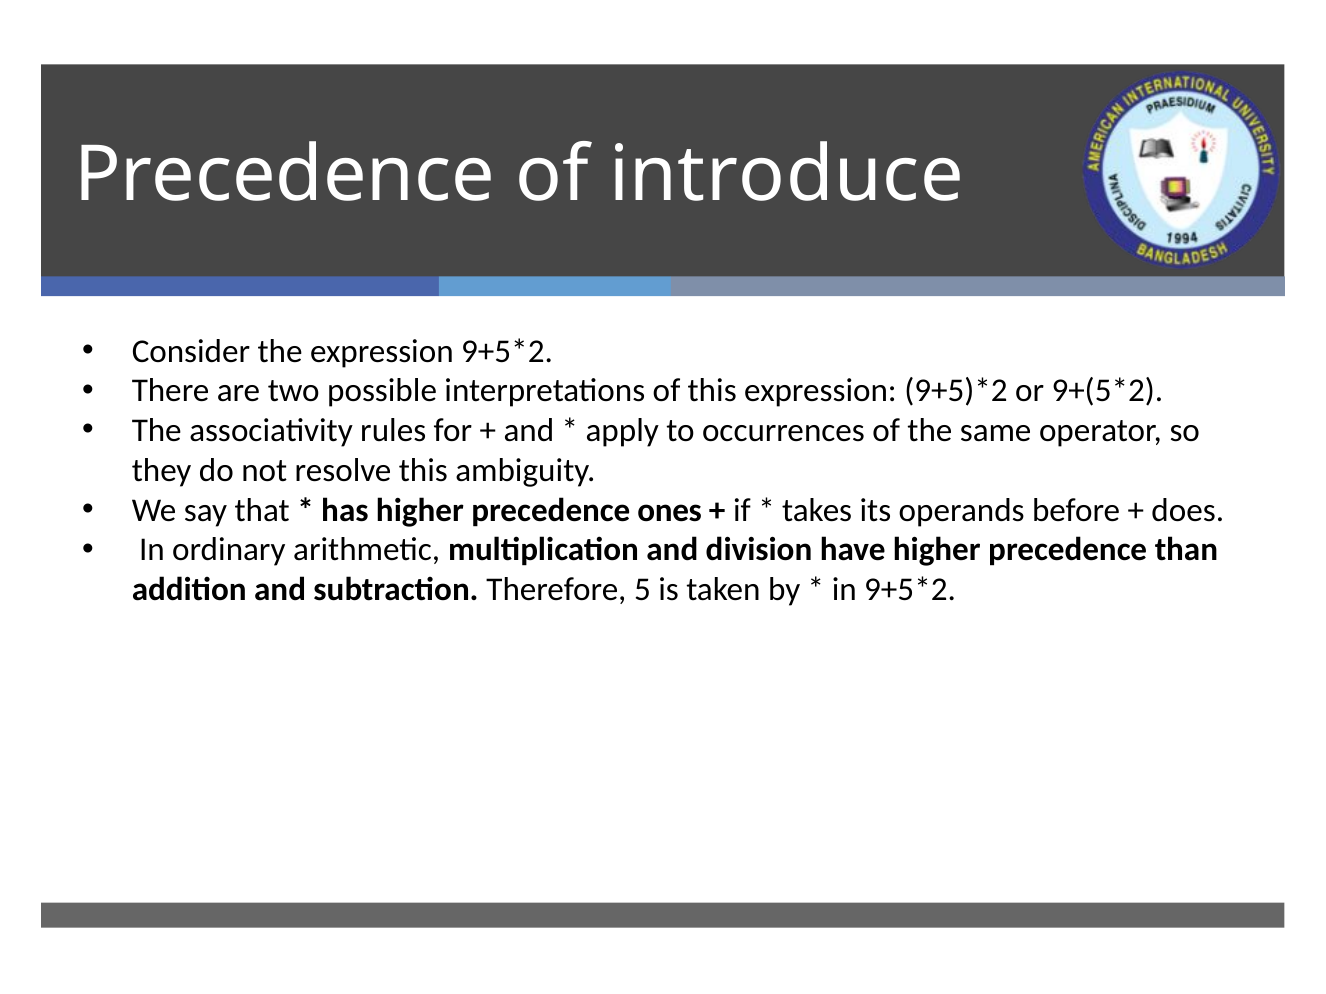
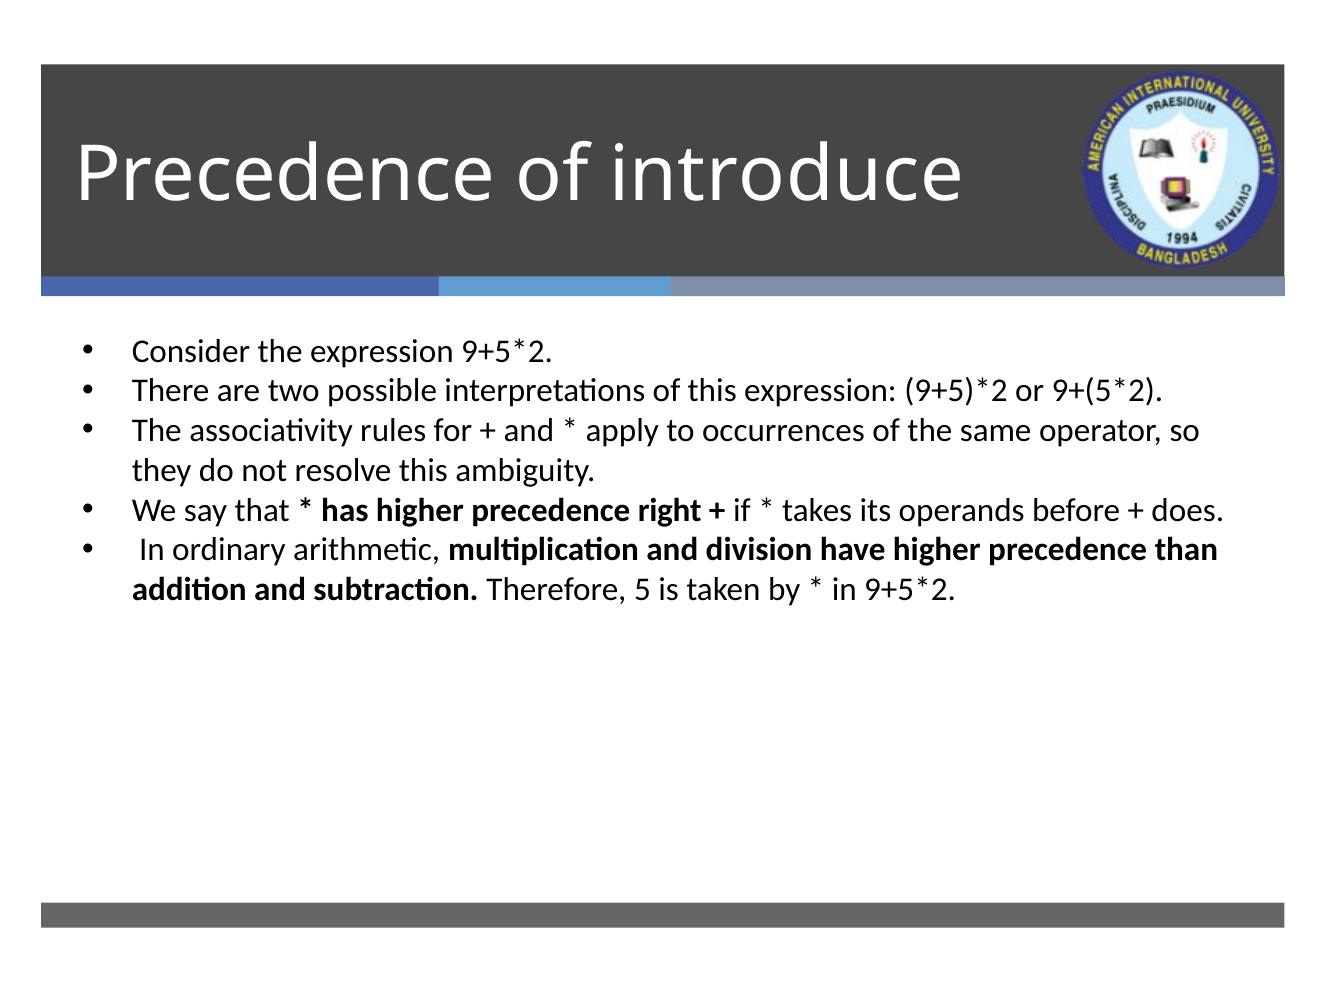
ones: ones -> right
